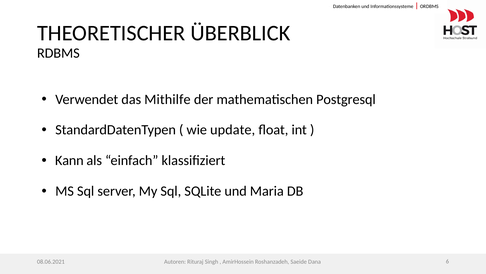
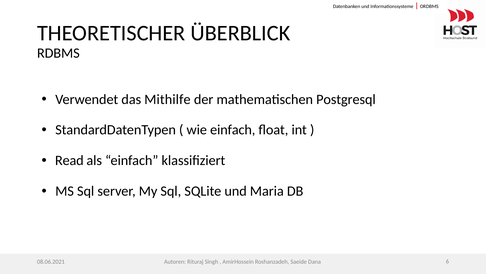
wie update: update -> einfach
Kann: Kann -> Read
